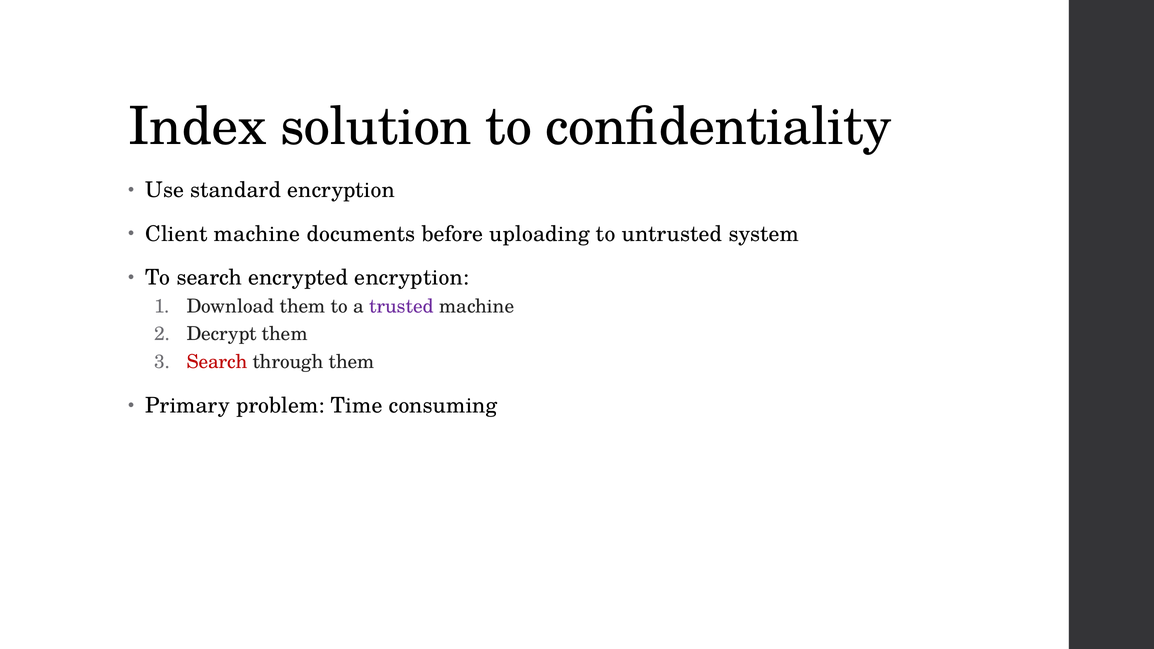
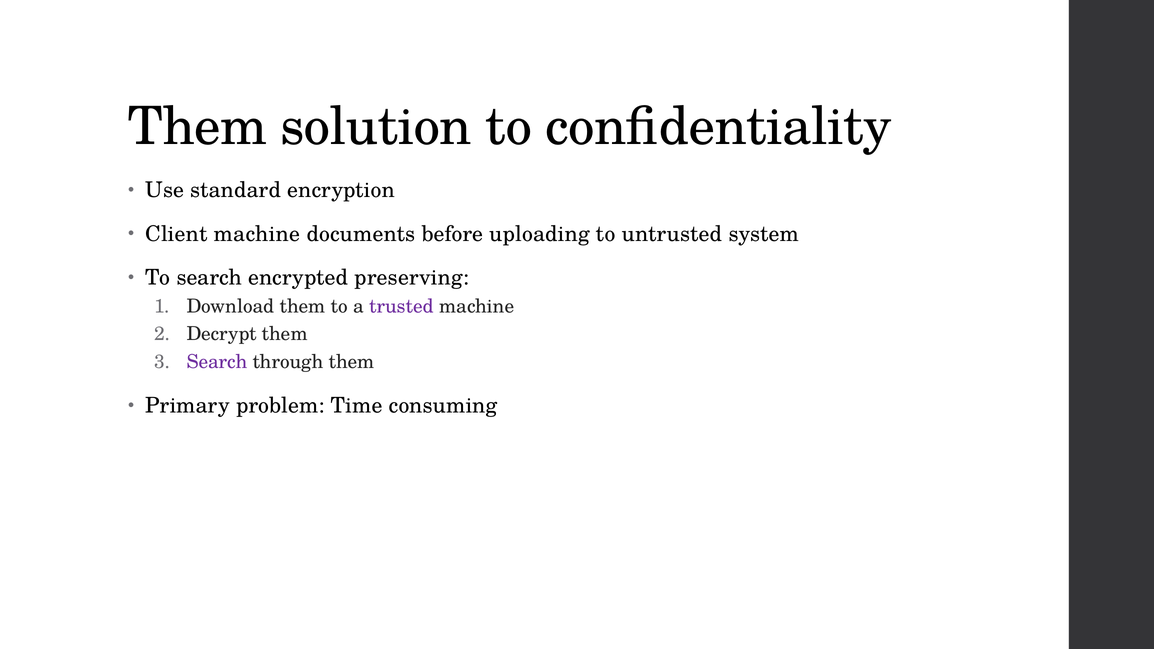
Index at (197, 127): Index -> Them
encrypted encryption: encryption -> preserving
Search at (217, 362) colour: red -> purple
